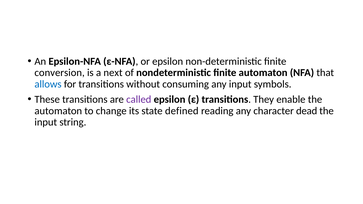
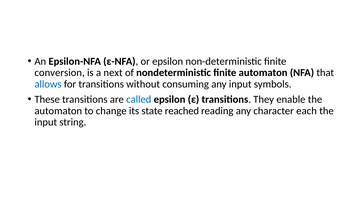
called colour: purple -> blue
defined: defined -> reached
dead: dead -> each
